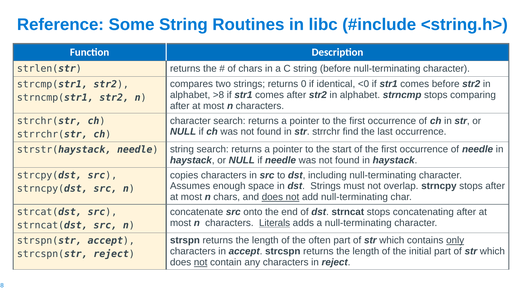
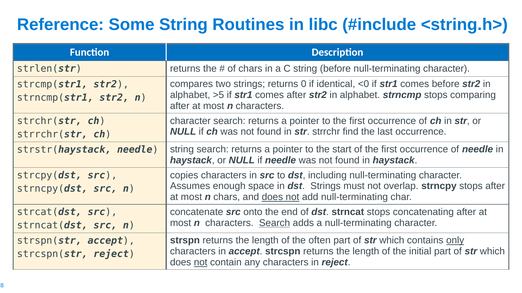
>8: >8 -> >5
characters Literals: Literals -> Search
